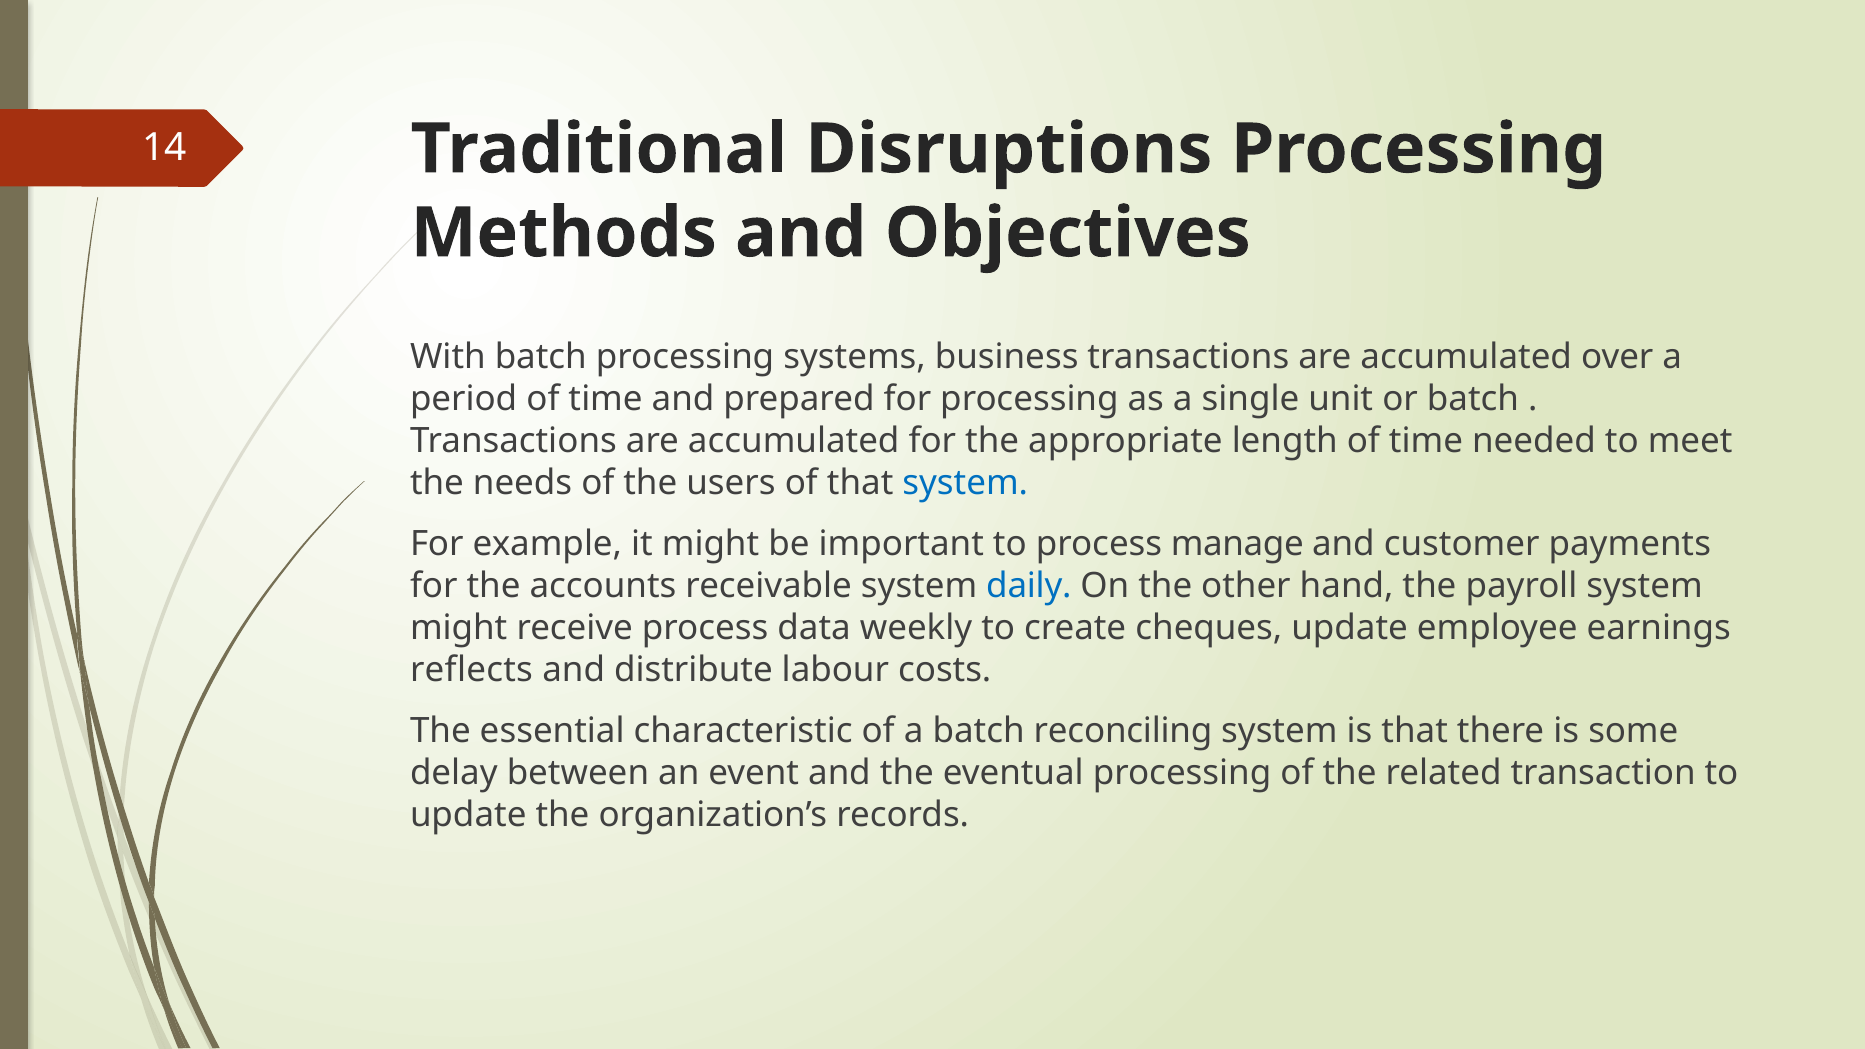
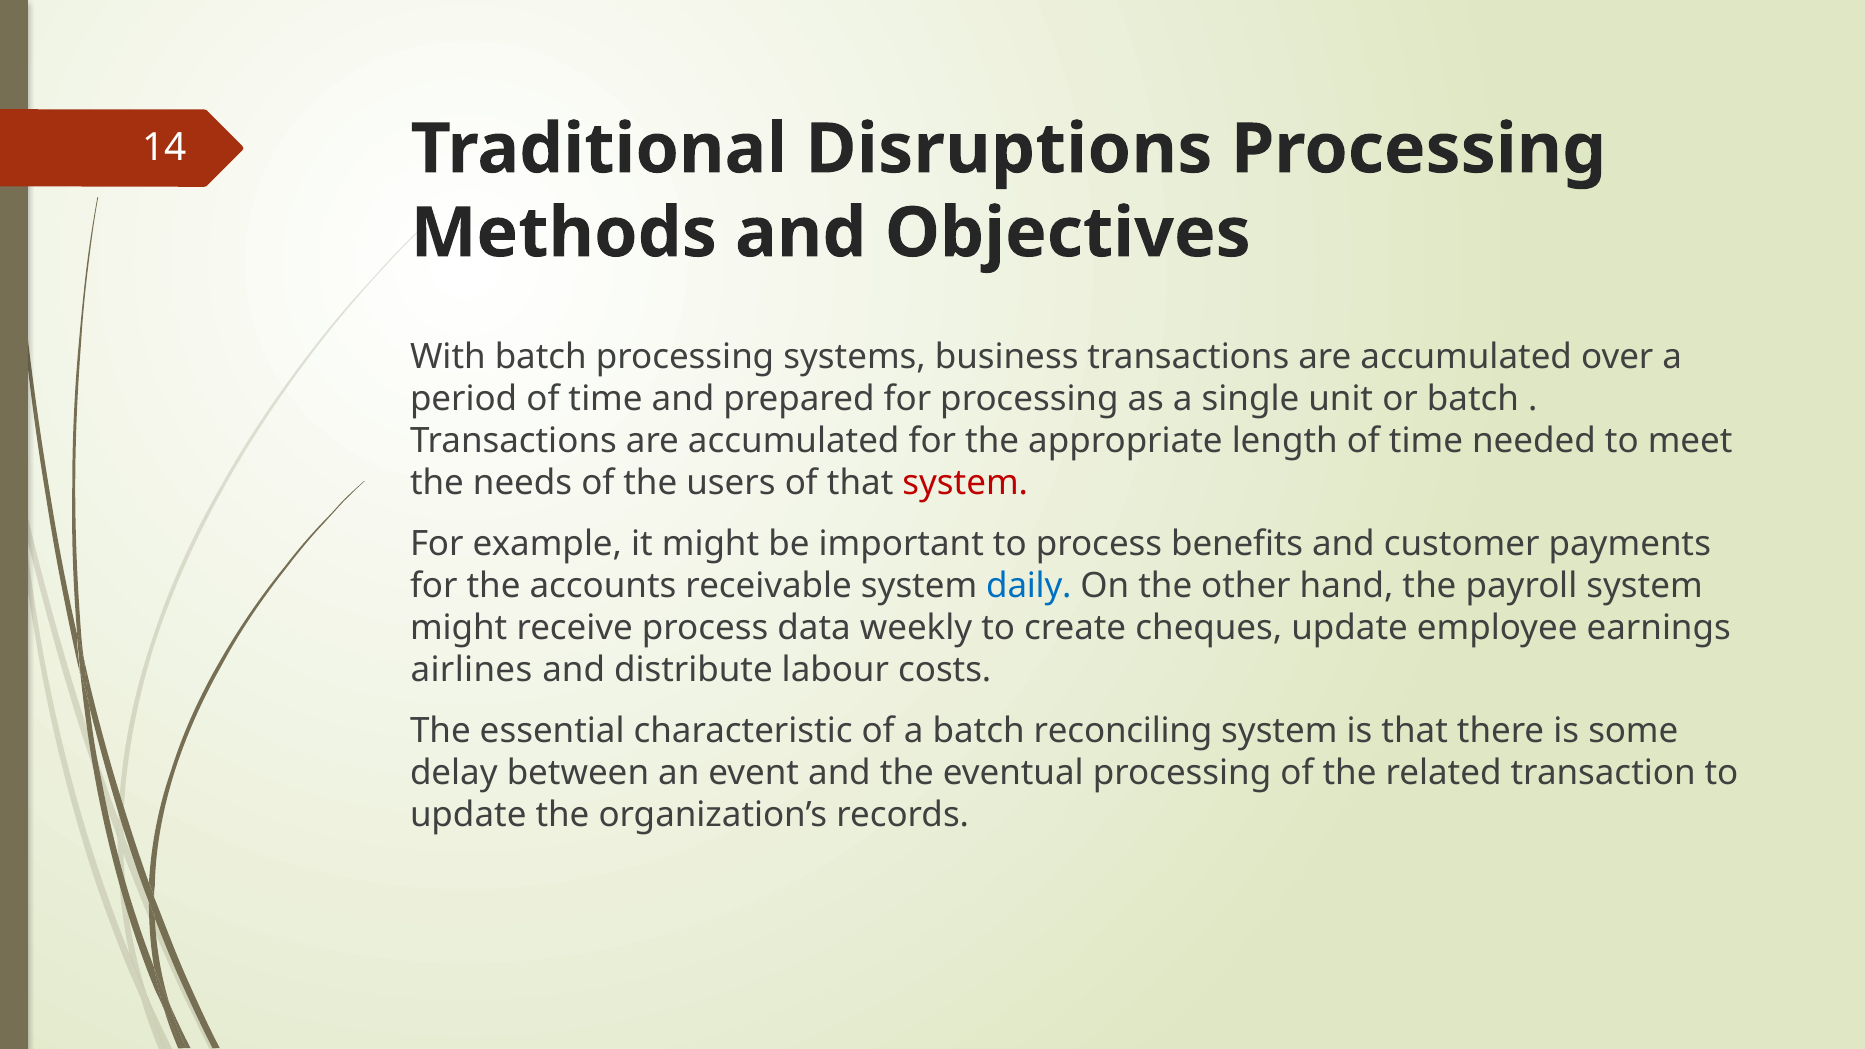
system at (965, 483) colour: blue -> red
manage: manage -> benefits
reflects: reflects -> airlines
